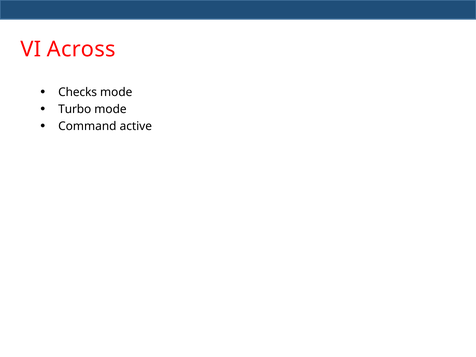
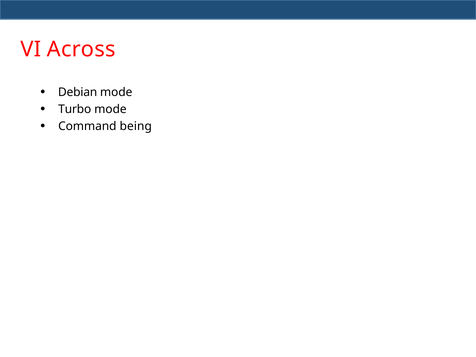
Checks: Checks -> Debian
active: active -> being
